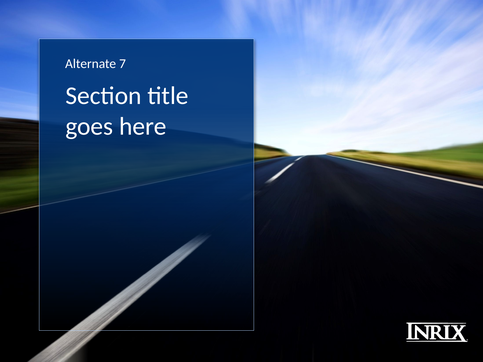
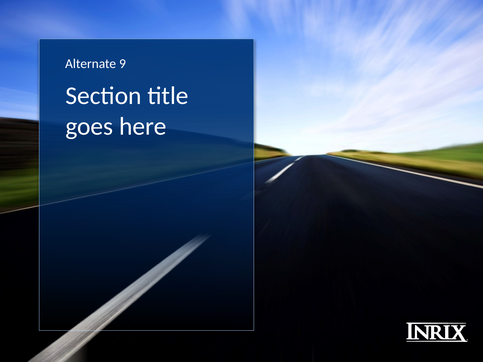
7: 7 -> 9
